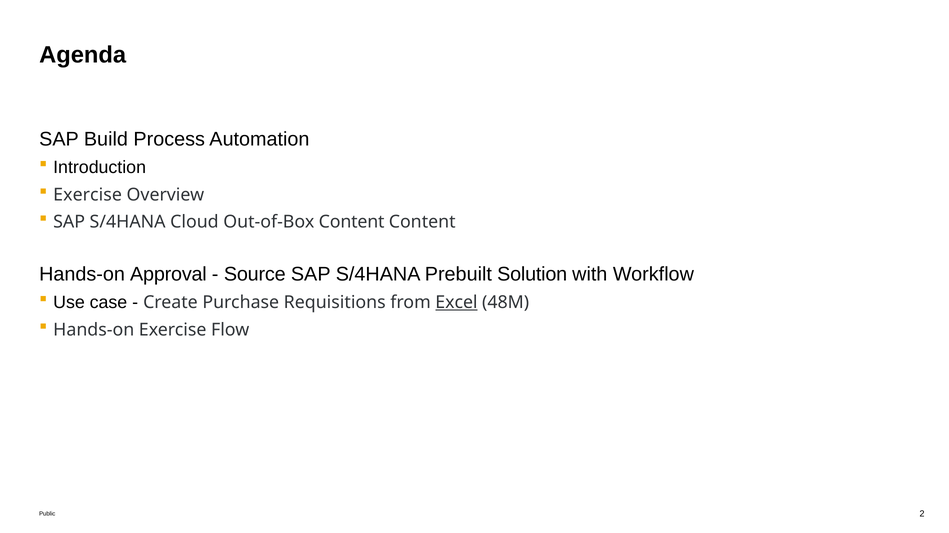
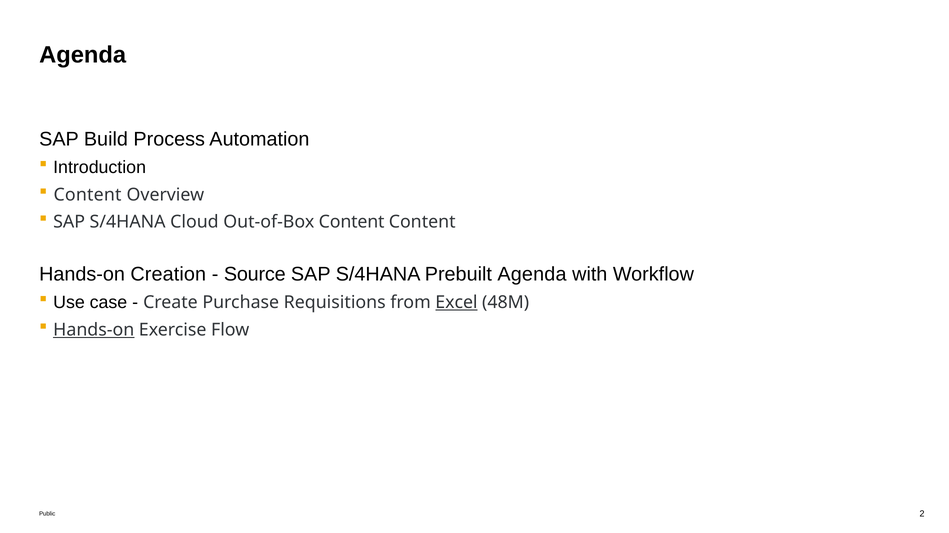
Exercise at (88, 195): Exercise -> Content
Approval: Approval -> Creation
Prebuilt Solution: Solution -> Agenda
Hands-on at (94, 330) underline: none -> present
